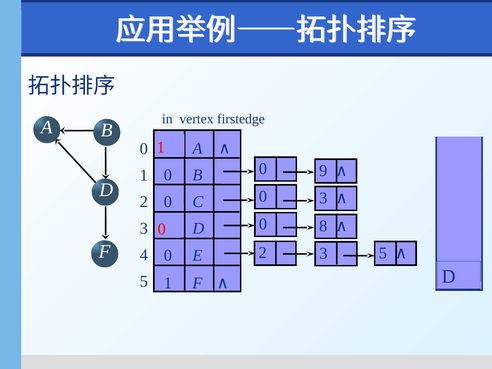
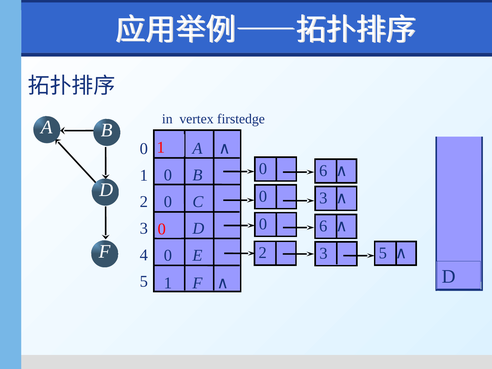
9 at (323, 171): 9 -> 6
8 at (323, 226): 8 -> 6
